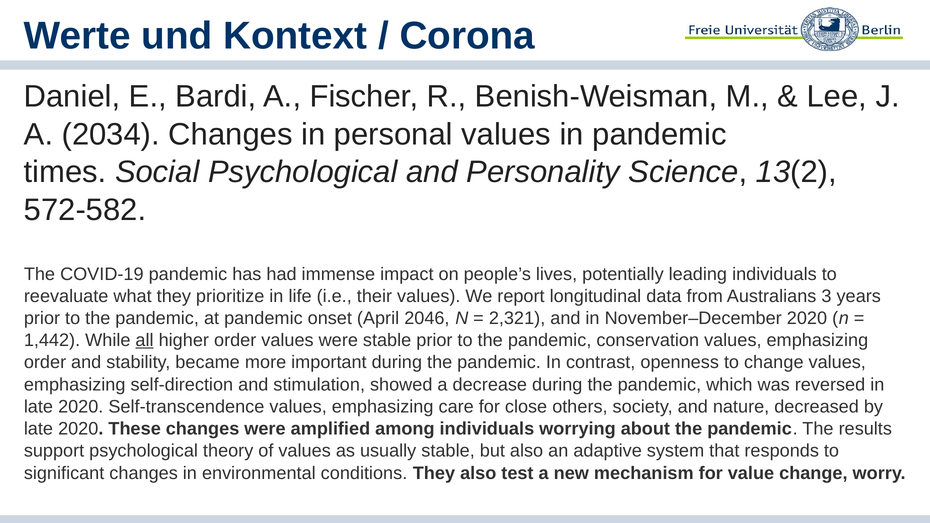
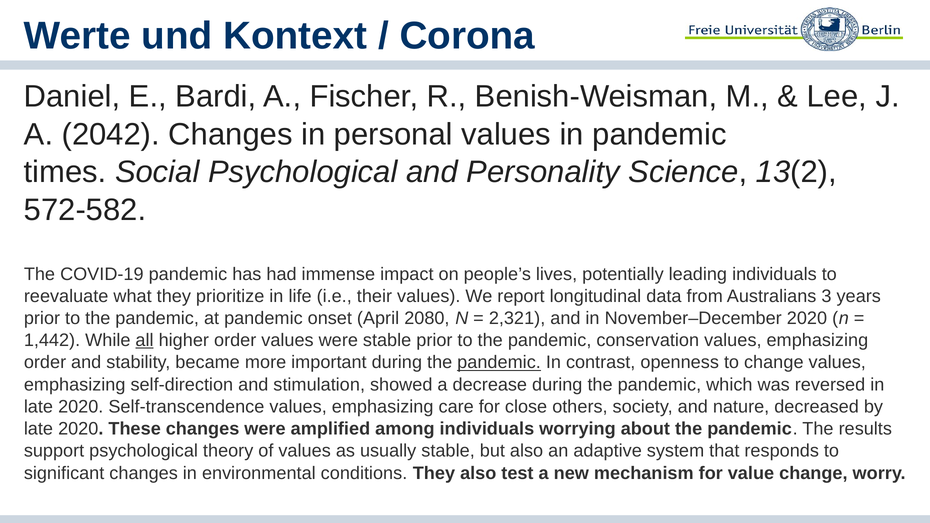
2034: 2034 -> 2042
2046: 2046 -> 2080
pandemic at (499, 363) underline: none -> present
